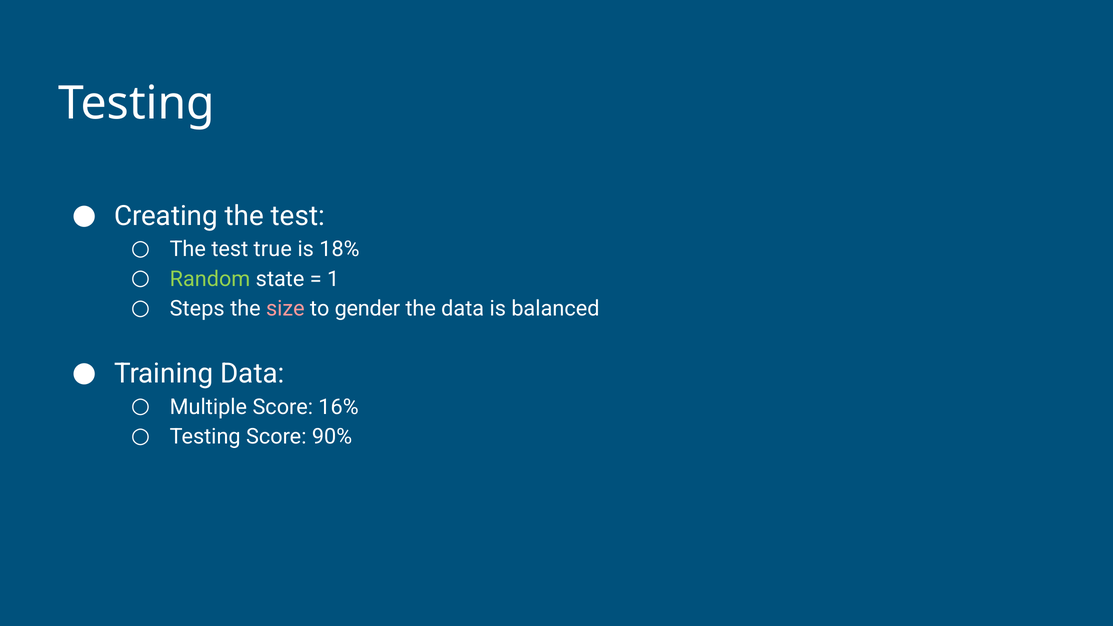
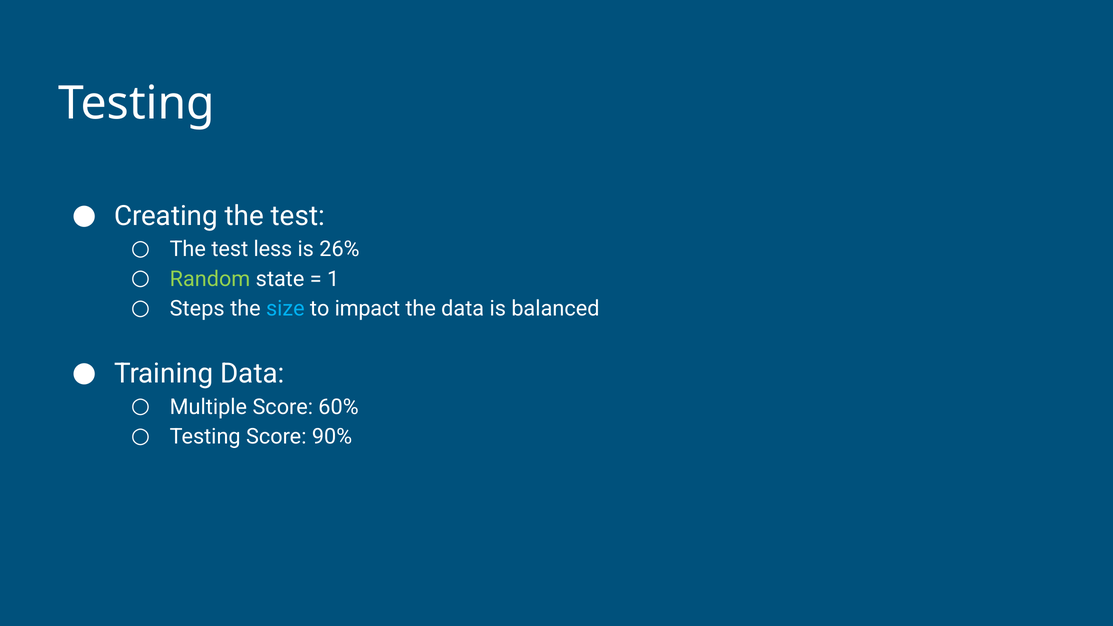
true: true -> less
18%: 18% -> 26%
size colour: pink -> light blue
gender: gender -> impact
16%: 16% -> 60%
